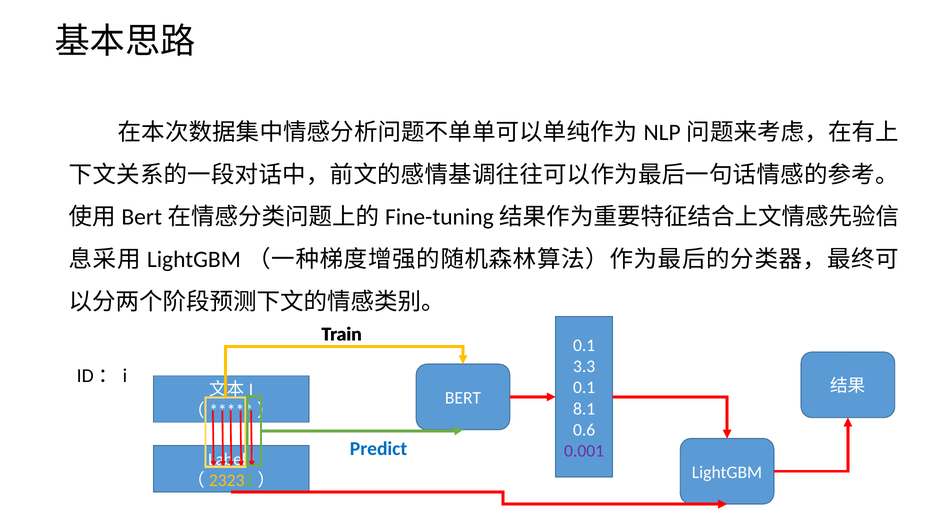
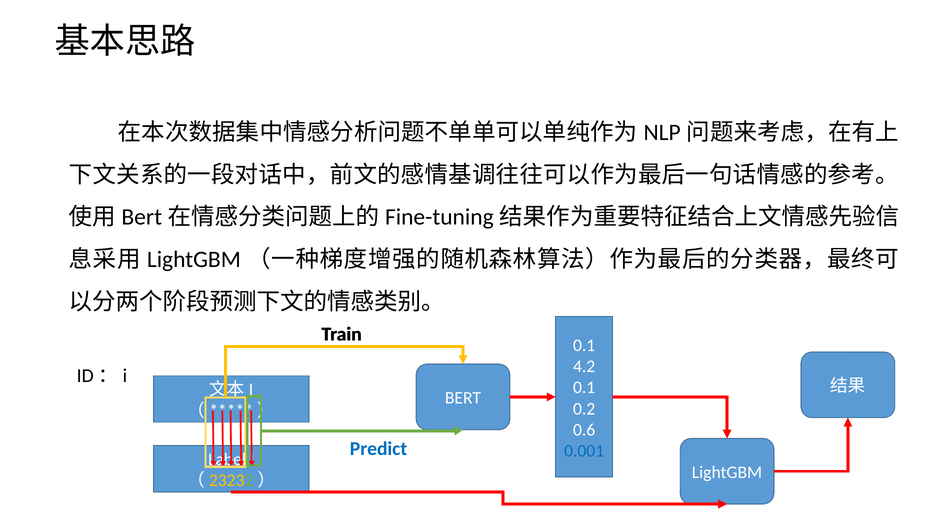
3.3: 3.3 -> 4.2
8.1: 8.1 -> 0.2
0.001 colour: purple -> blue
